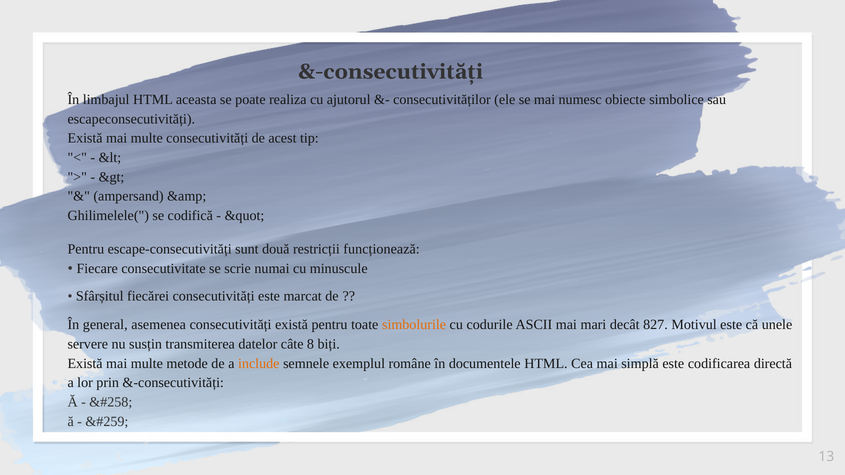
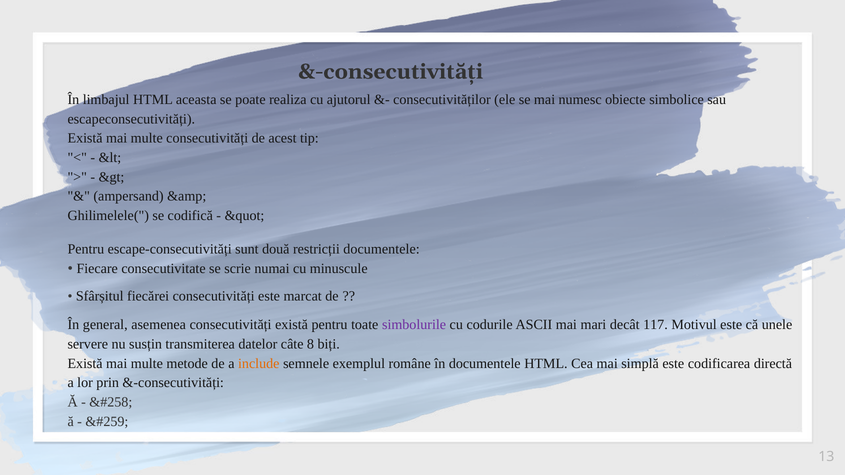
restricții funcționează: funcționează -> documentele
simbolurile colour: orange -> purple
827: 827 -> 117
